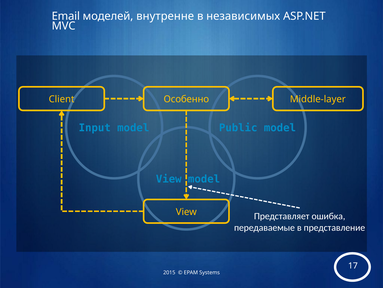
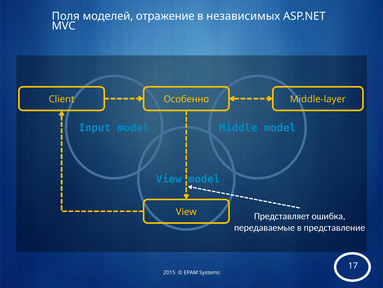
Email: Email -> Поля
внутренне: внутренне -> отражение
Public: Public -> Middle
